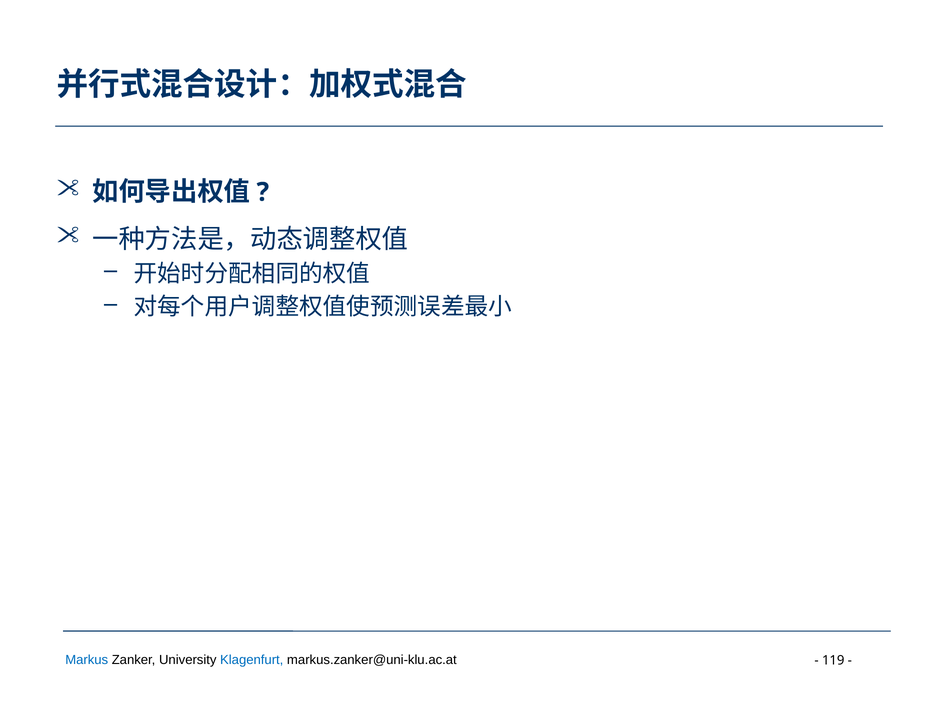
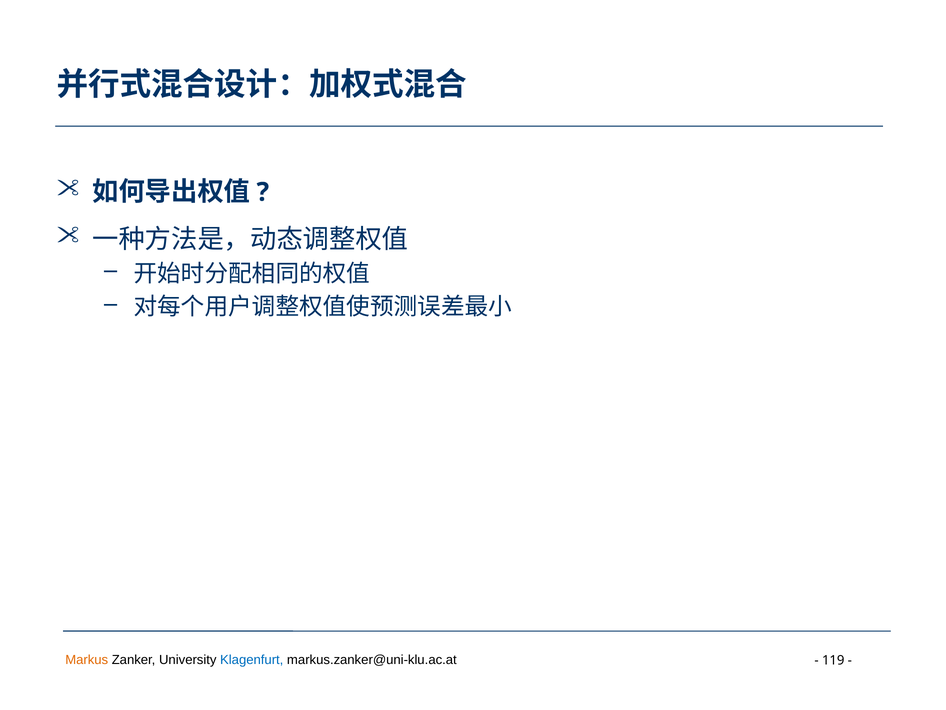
Markus colour: blue -> orange
